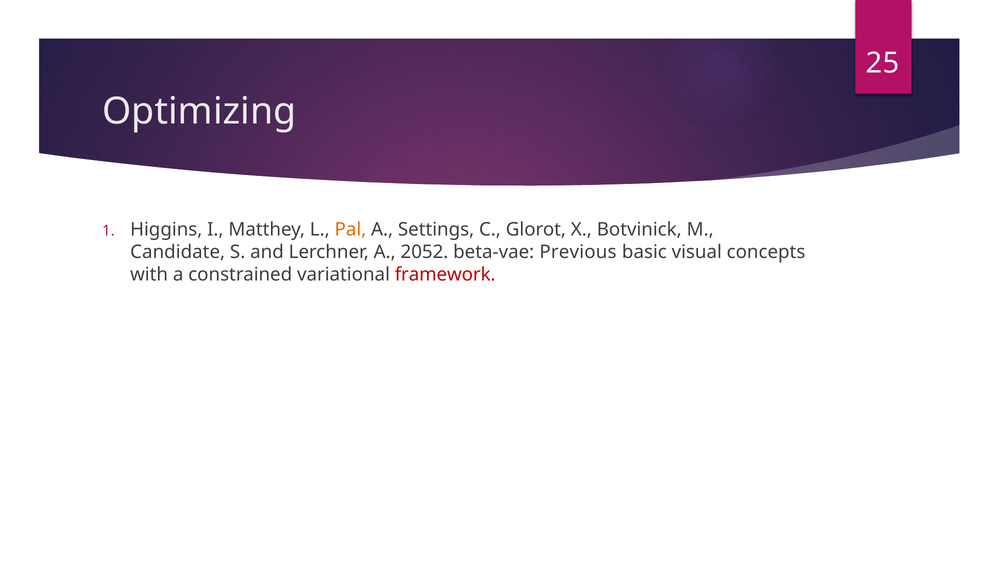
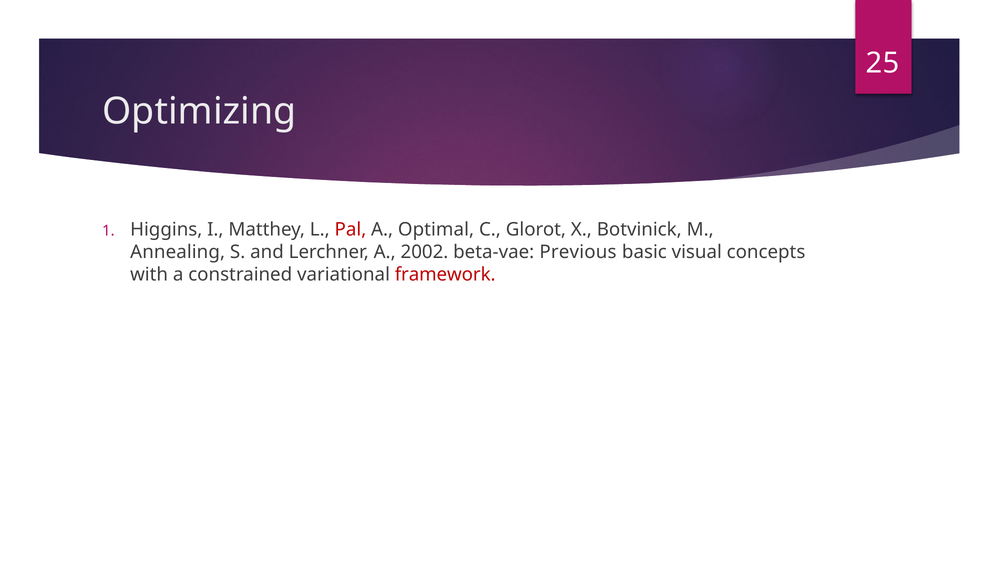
Pal colour: orange -> red
Settings: Settings -> Optimal
Candidate: Candidate -> Annealing
2052: 2052 -> 2002
